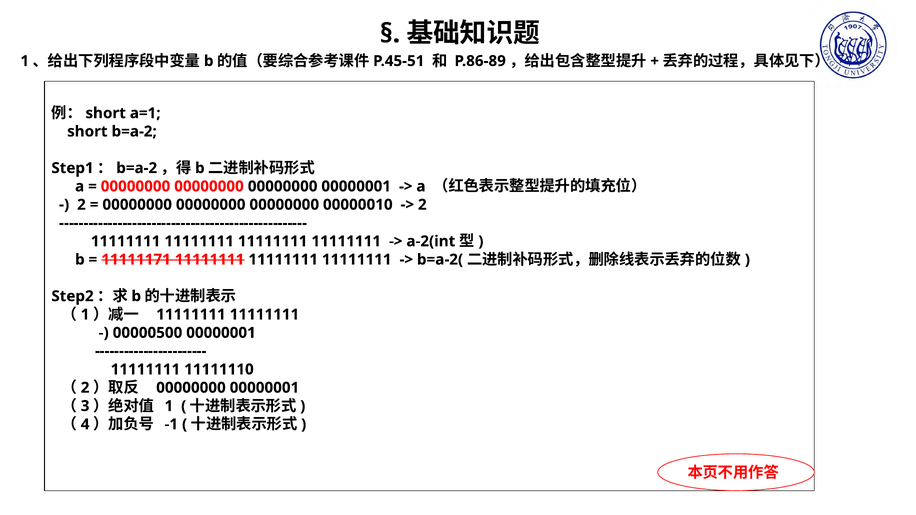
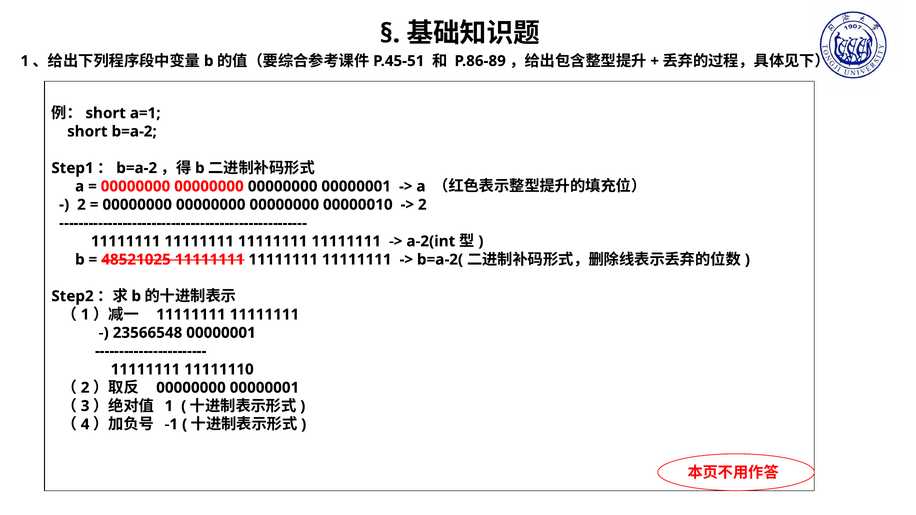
11111171: 11111171 -> 48521025
00000500: 00000500 -> 23566548
